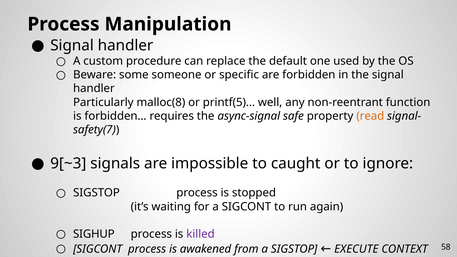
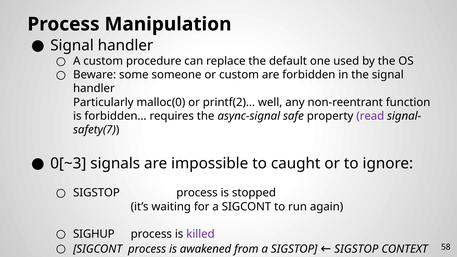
or specific: specific -> custom
malloc(8: malloc(8 -> malloc(0
printf(5)…: printf(5)… -> printf(2)…
read colour: orange -> purple
9[~3: 9[~3 -> 0[~3
EXECUTE at (356, 249): EXECUTE -> SIGSTOP
